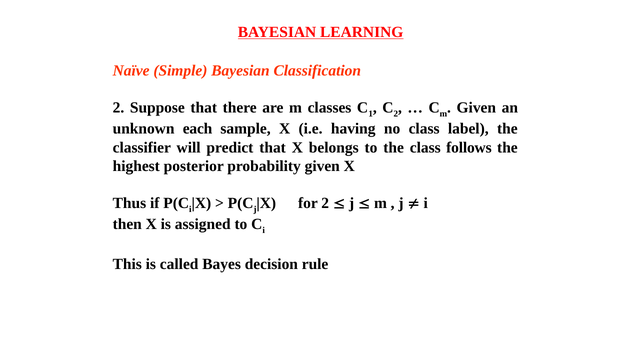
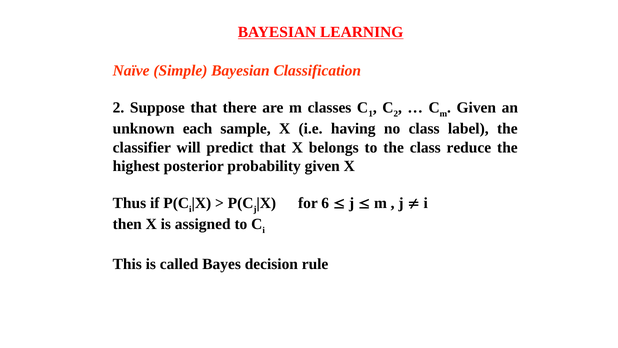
follows: follows -> reduce
for 2: 2 -> 6
